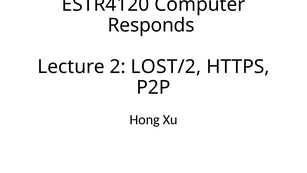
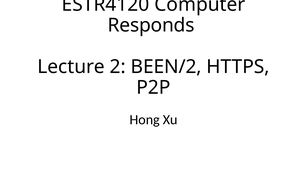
LOST/2: LOST/2 -> BEEN/2
